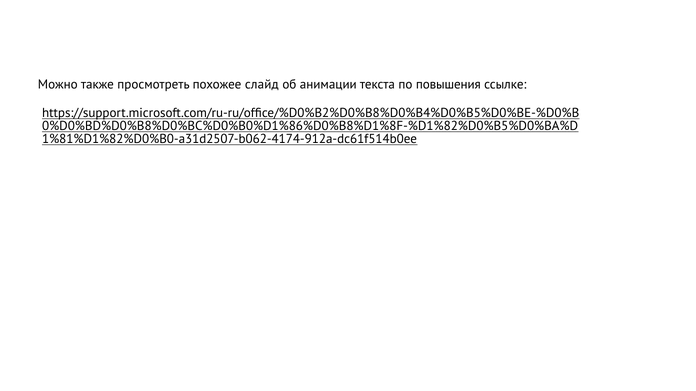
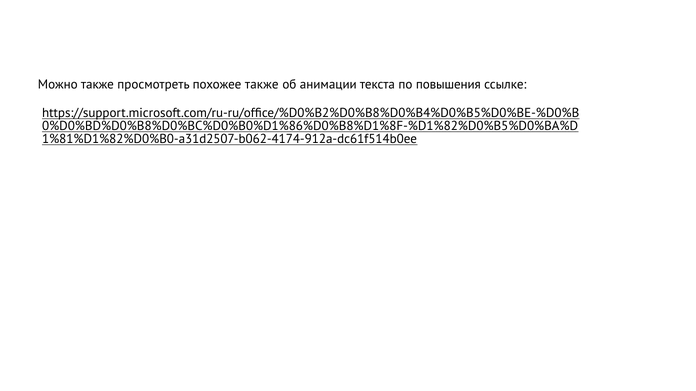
похожее слайд: слайд -> также
